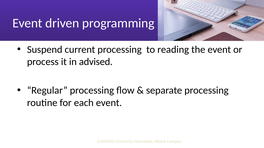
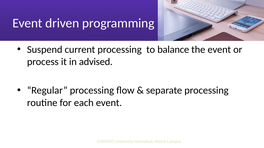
reading: reading -> balance
